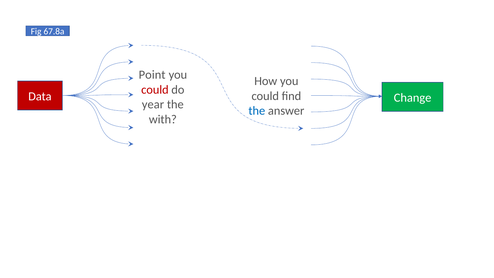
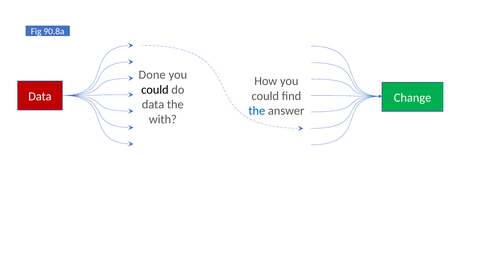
67.8a: 67.8a -> 90.8a
Point: Point -> Done
could at (155, 90) colour: red -> black
year at (153, 105): year -> data
